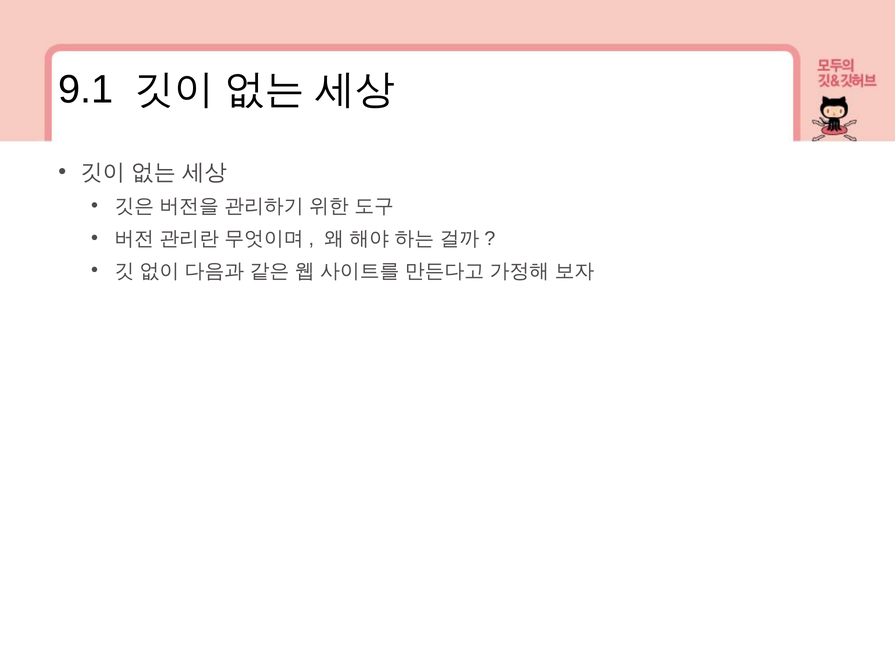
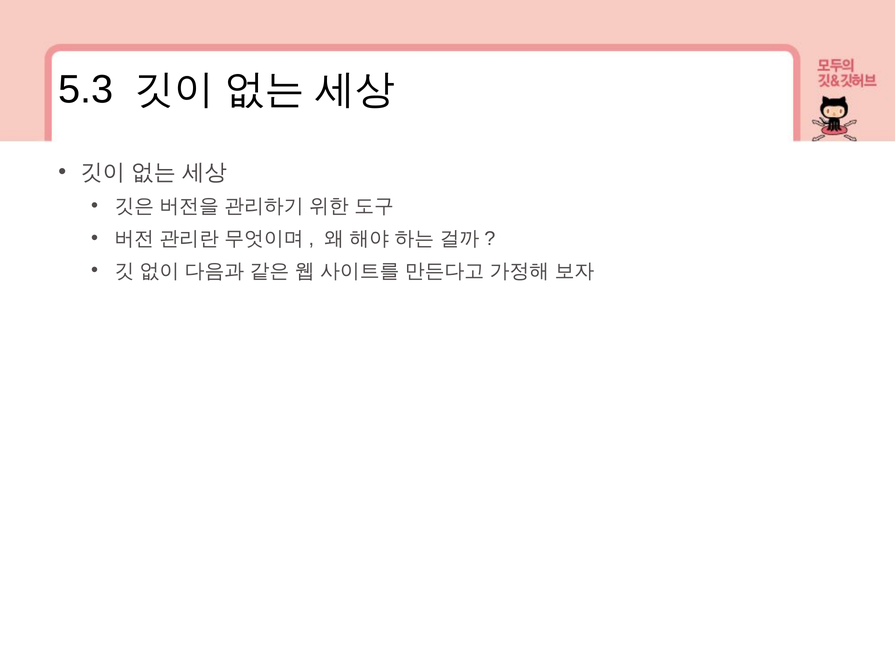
9.1: 9.1 -> 5.3
